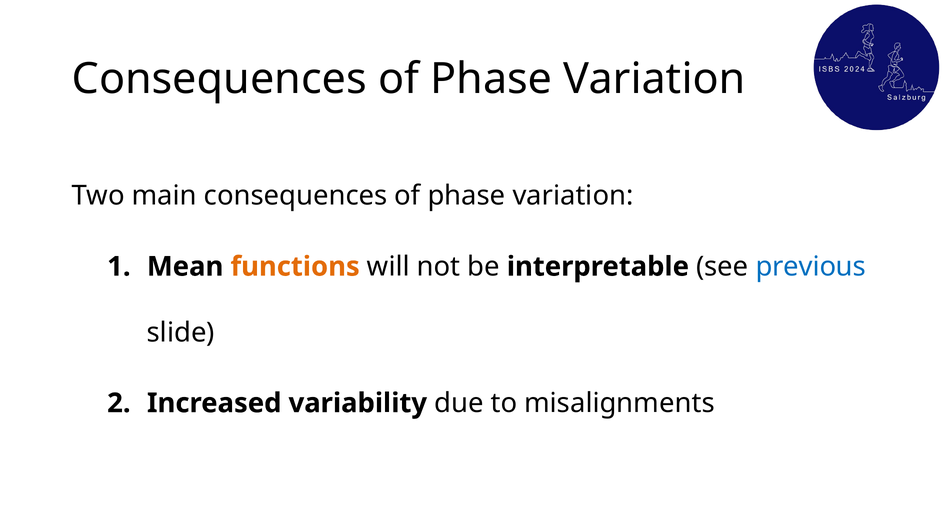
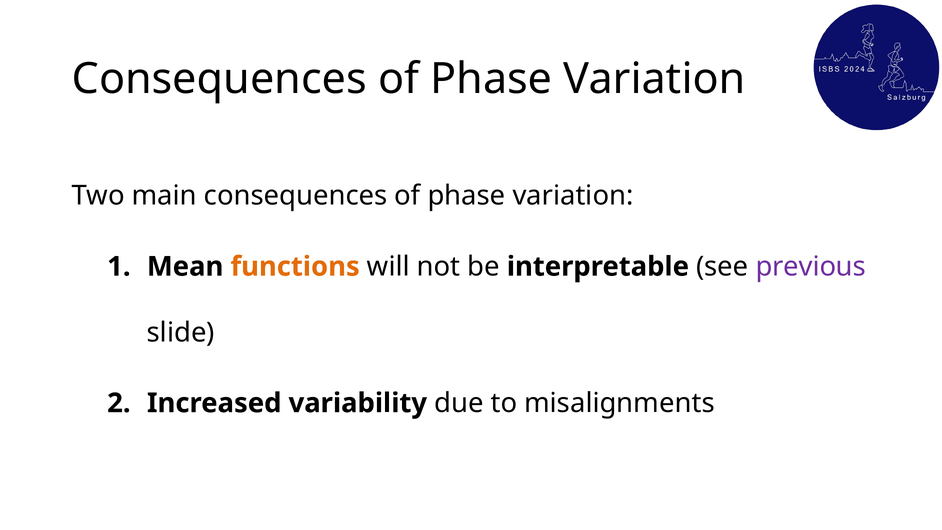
previous colour: blue -> purple
